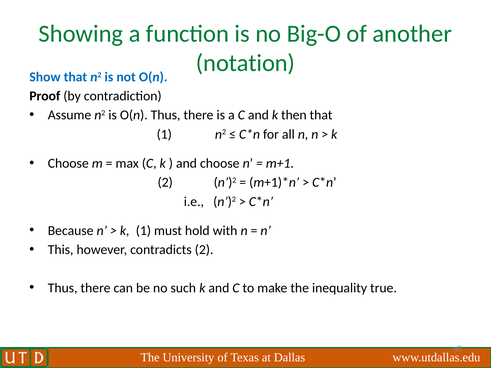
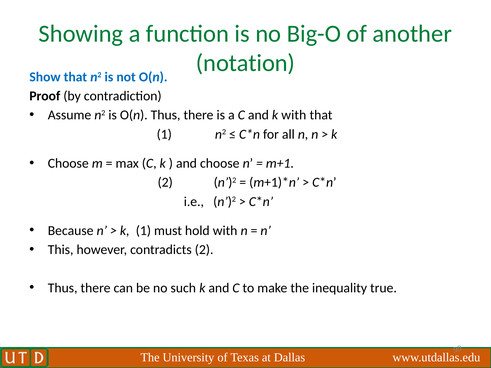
k then: then -> with
